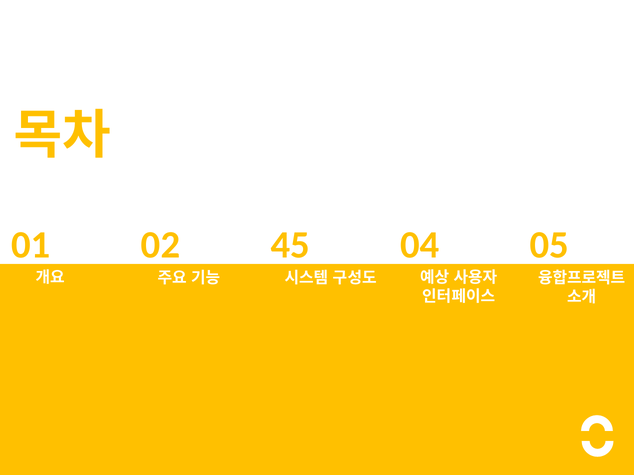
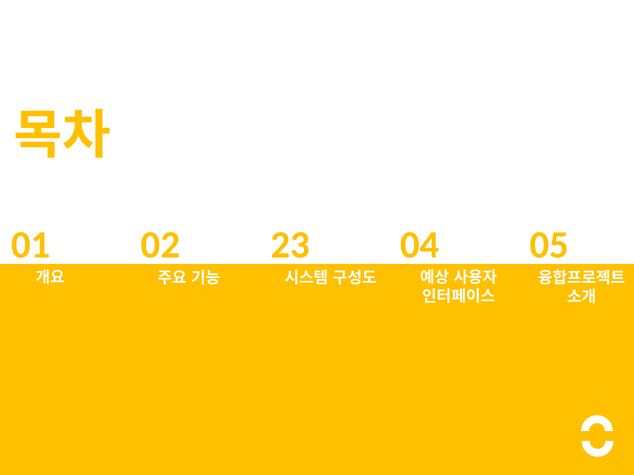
45: 45 -> 23
